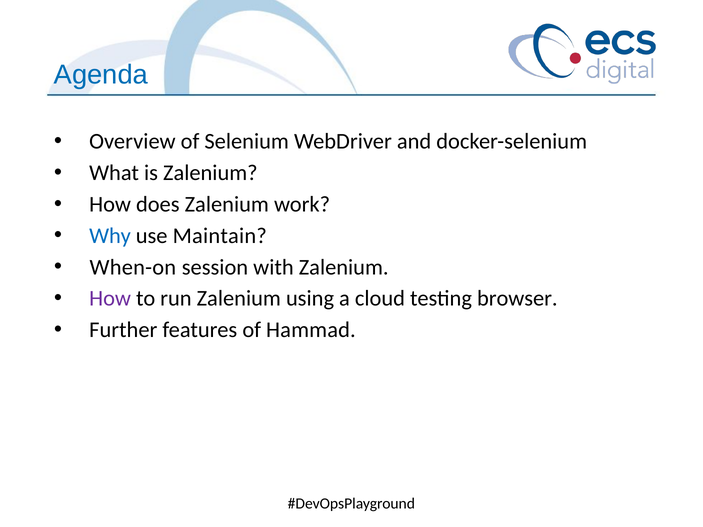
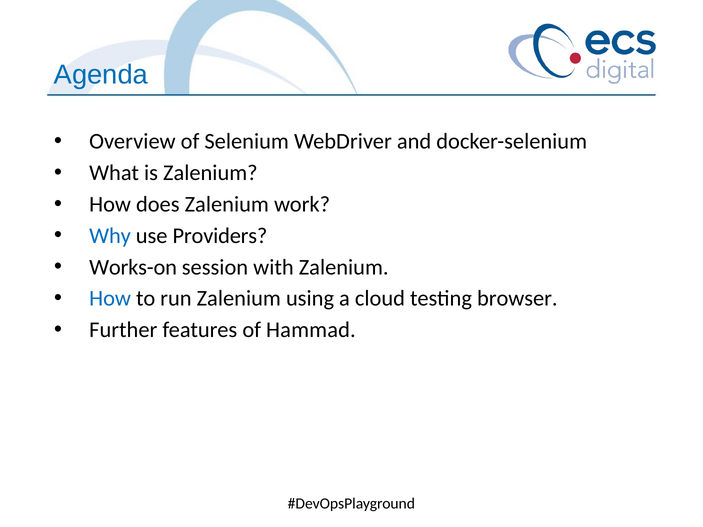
Maintain: Maintain -> Providers
When-on: When-on -> Works-on
How at (110, 299) colour: purple -> blue
